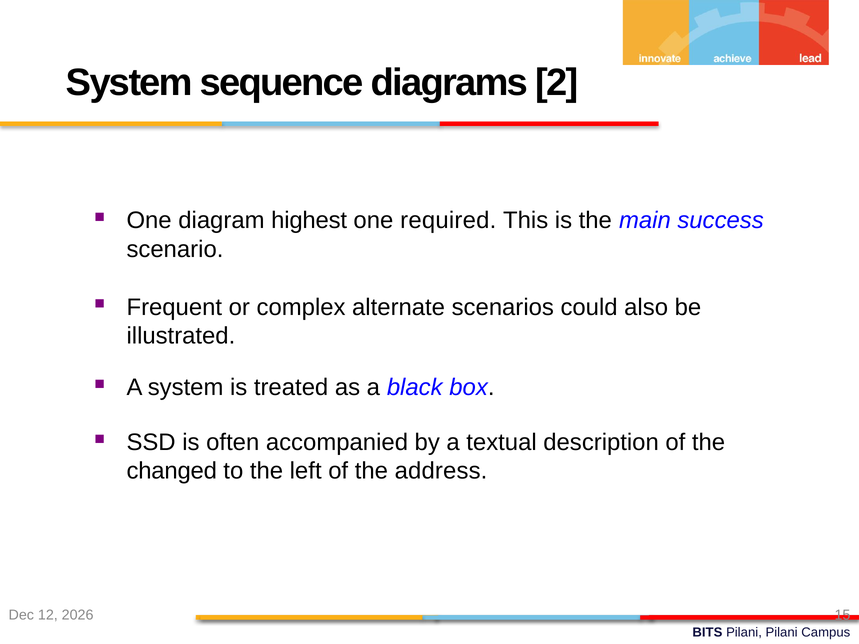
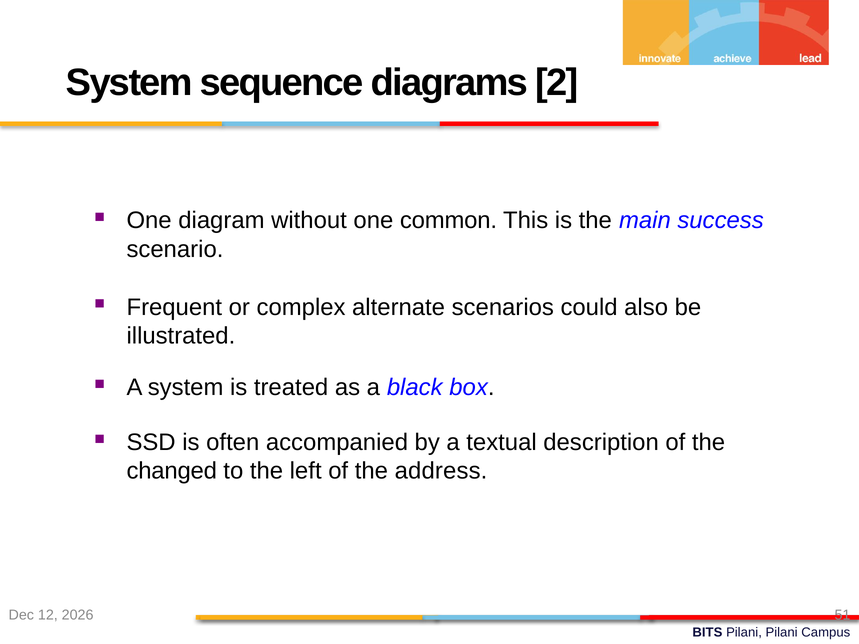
highest: highest -> without
required: required -> common
15: 15 -> 51
